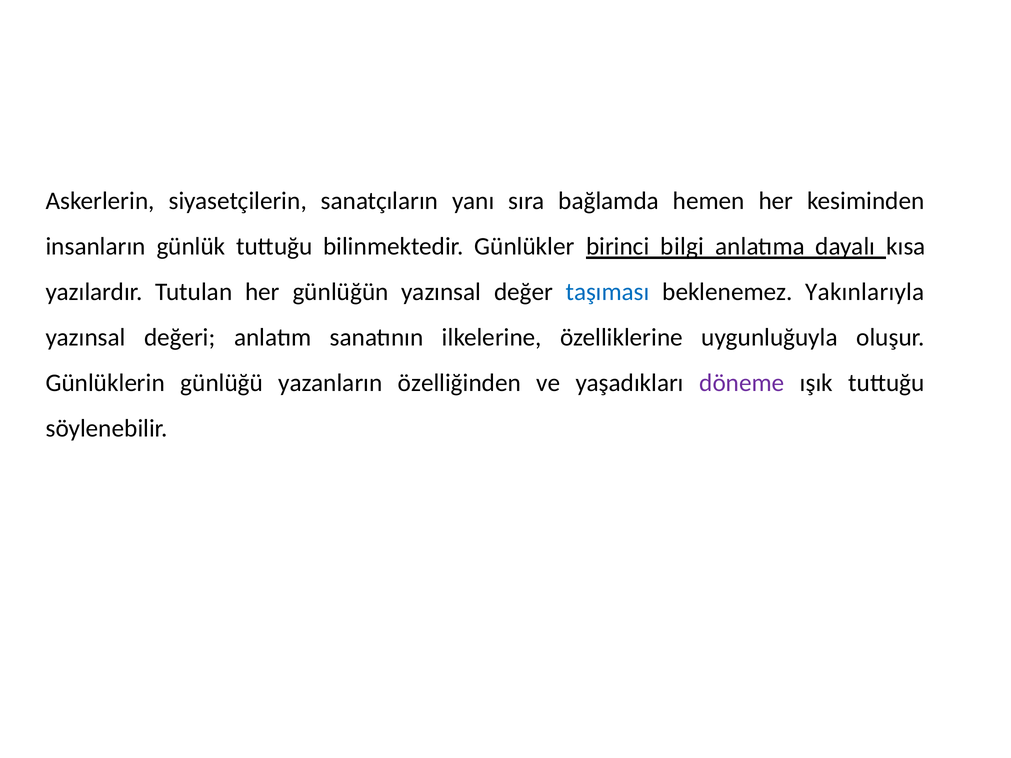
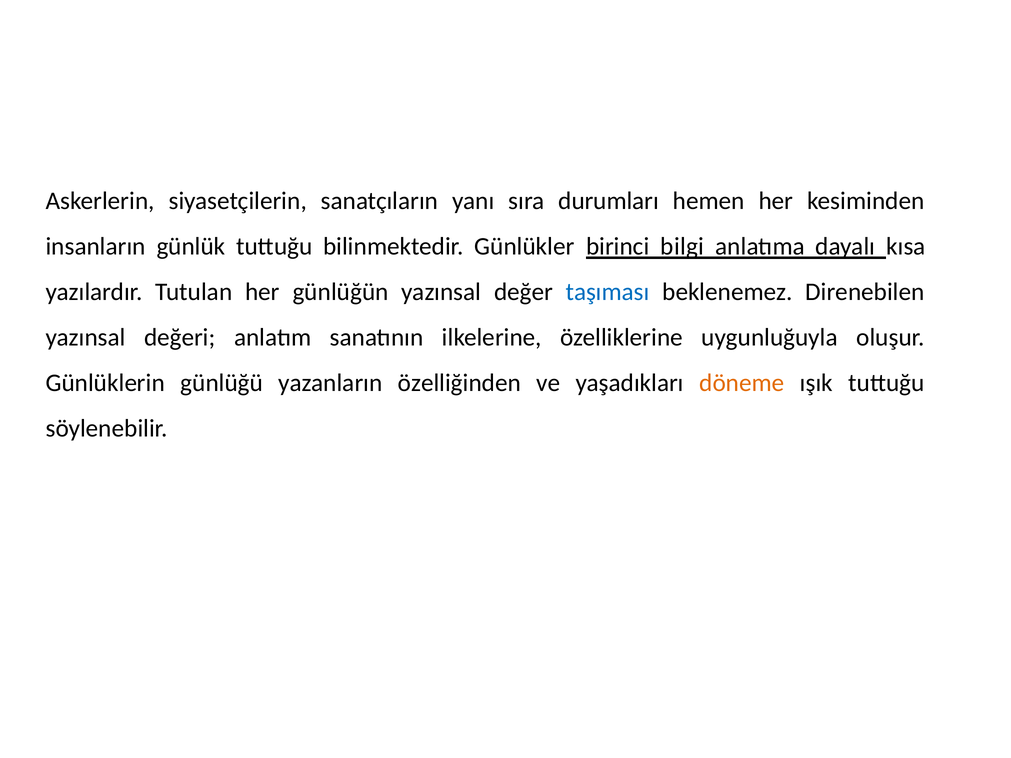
bağlamda: bağlamda -> durumları
Yakınlarıyla: Yakınlarıyla -> Direnebilen
döneme colour: purple -> orange
